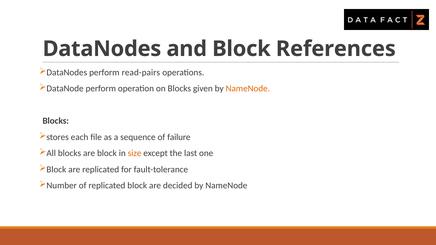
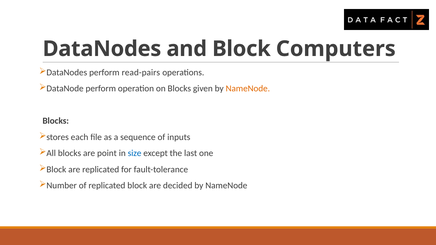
References: References -> Computers
failure: failure -> inputs
are block: block -> point
size colour: orange -> blue
